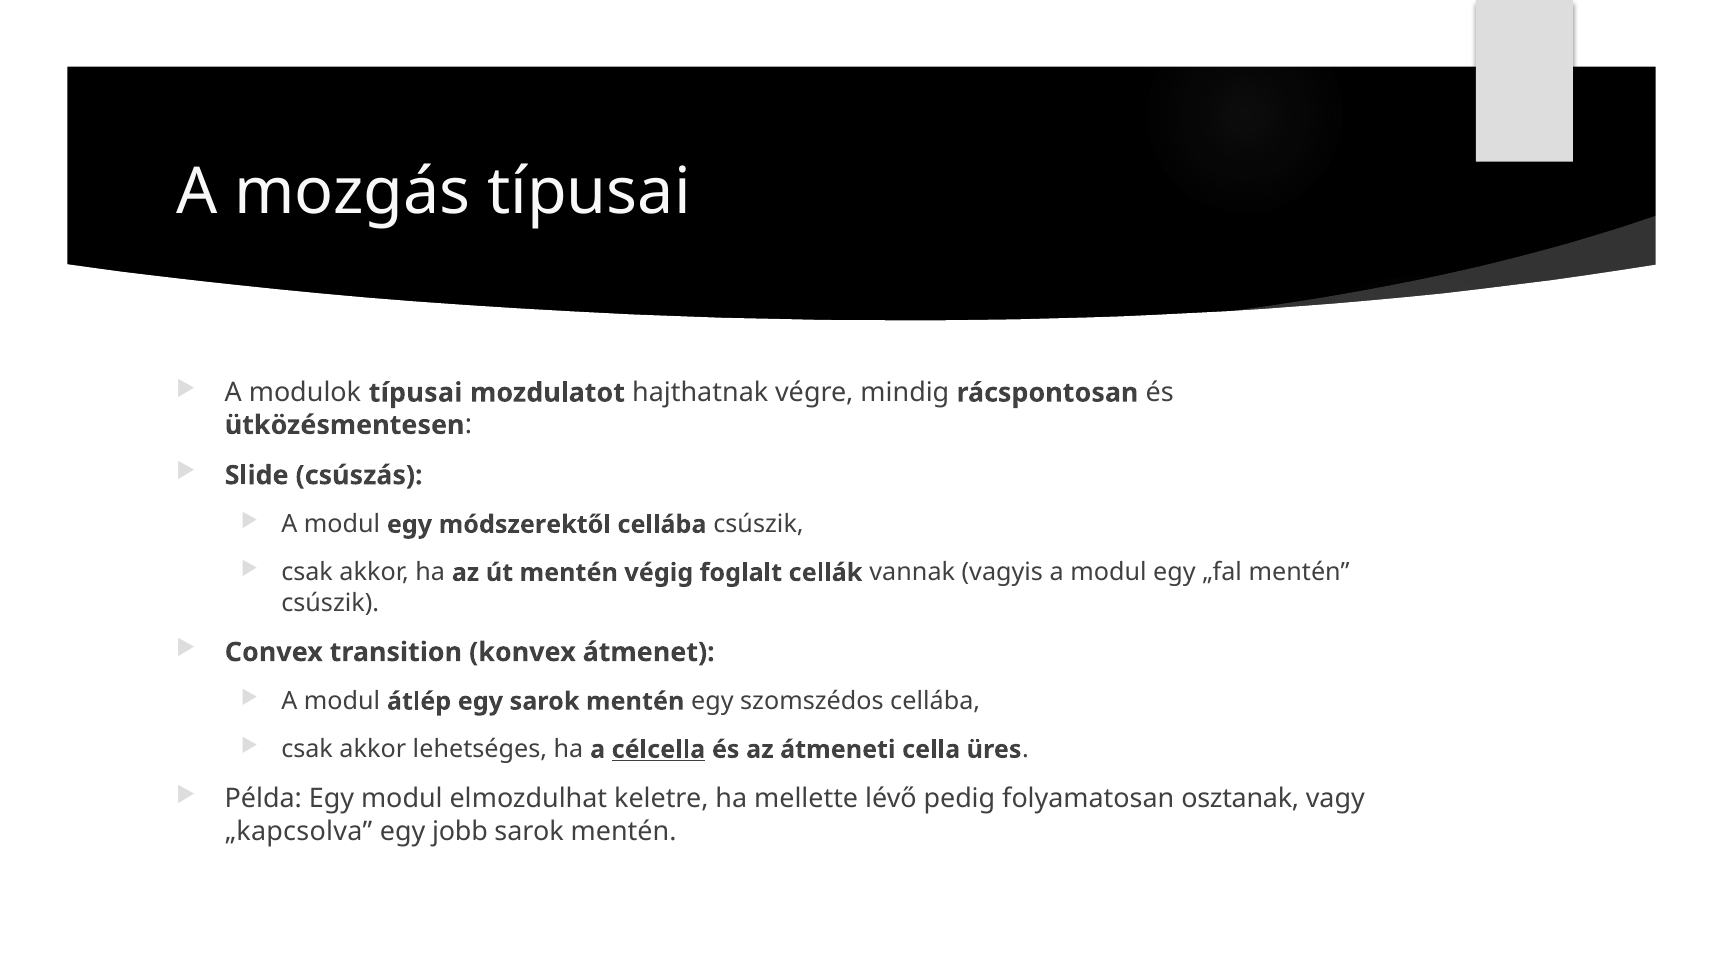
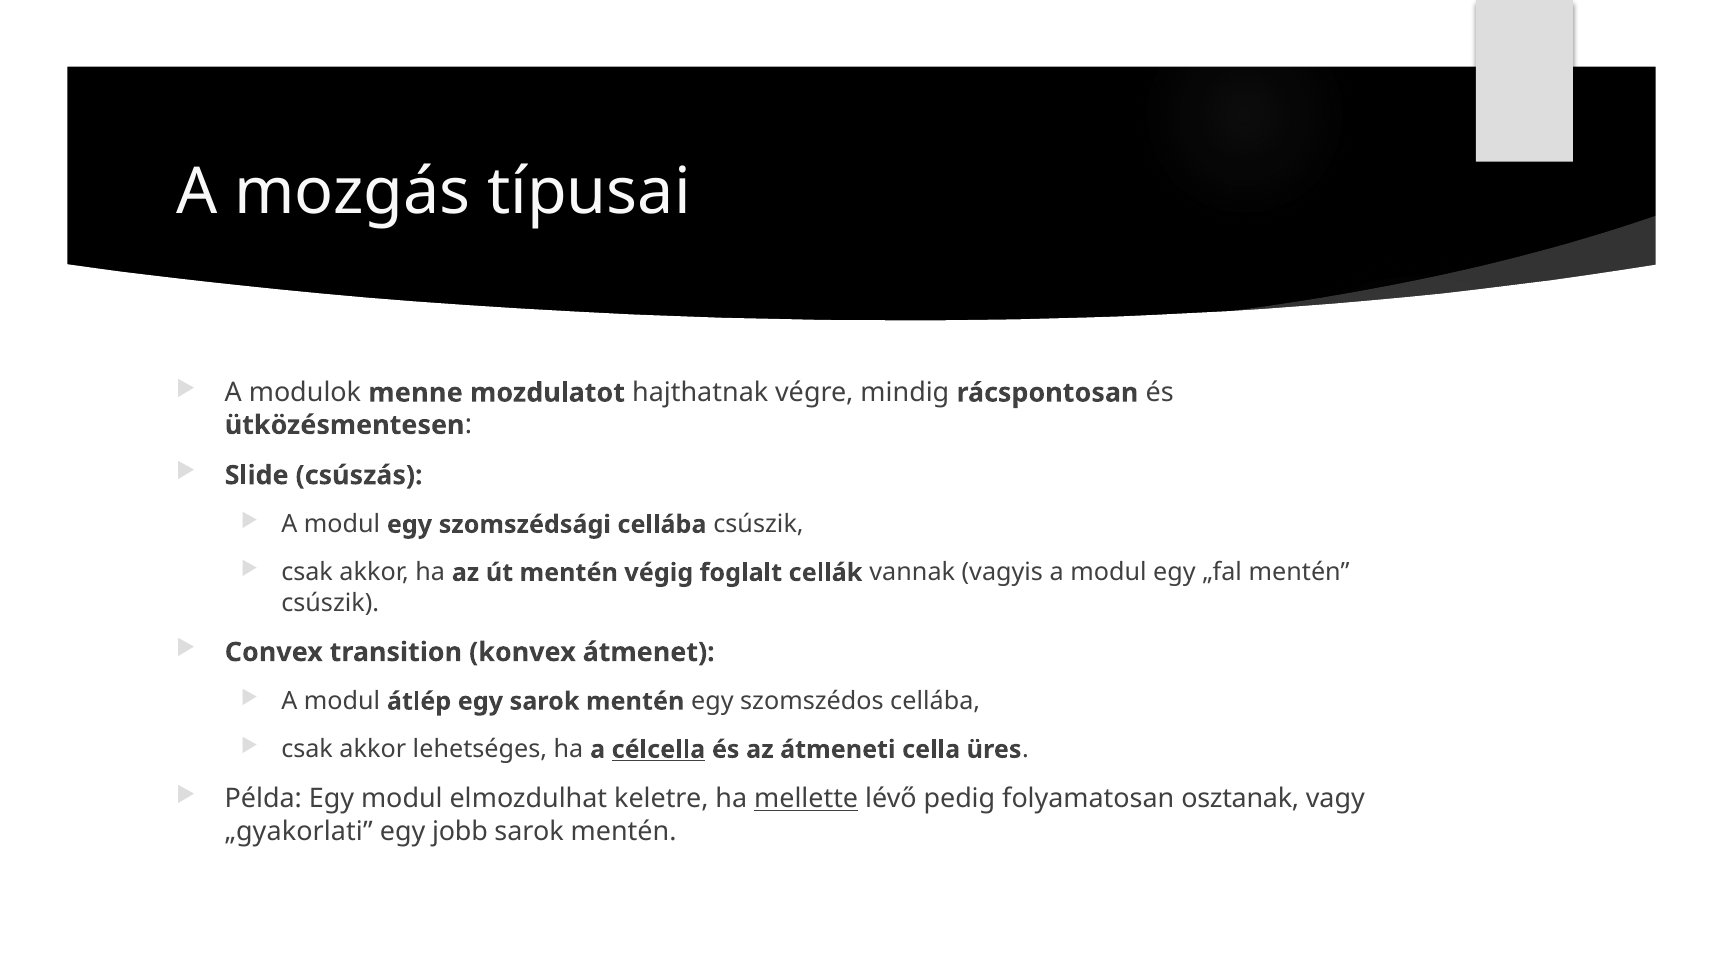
modulok típusai: típusai -> menne
módszerektől: módszerektől -> szomszédsági
mellette underline: none -> present
„kapcsolva: „kapcsolva -> „gyakorlati
